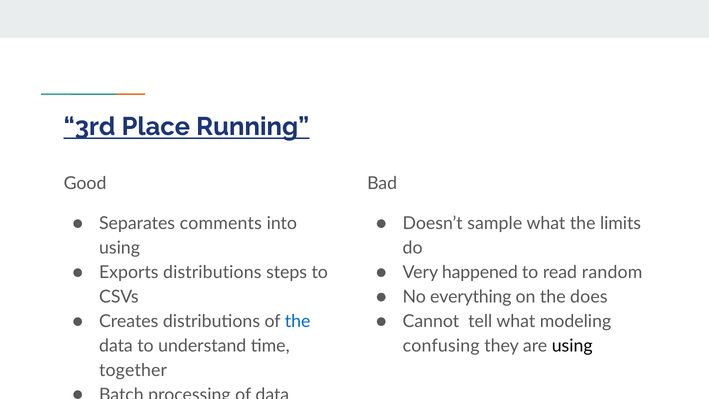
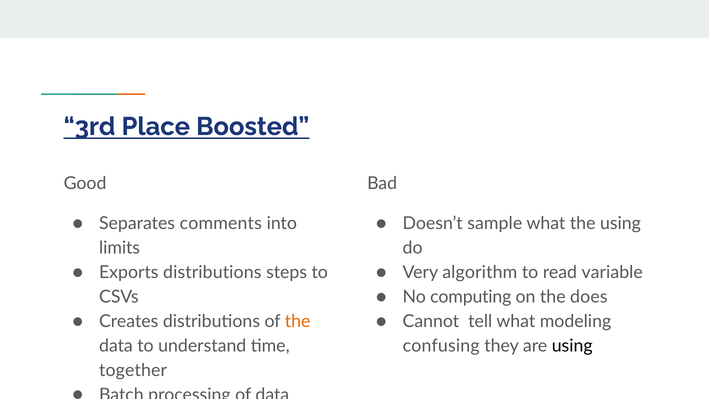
Running: Running -> Boosted
the limits: limits -> using
using at (120, 248): using -> limits
happened: happened -> algorithm
random: random -> variable
everything: everything -> computing
the at (298, 321) colour: blue -> orange
